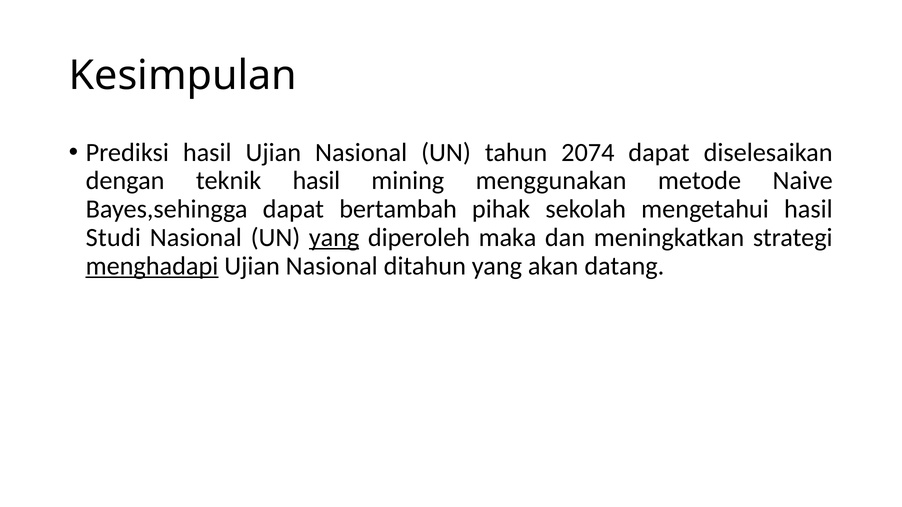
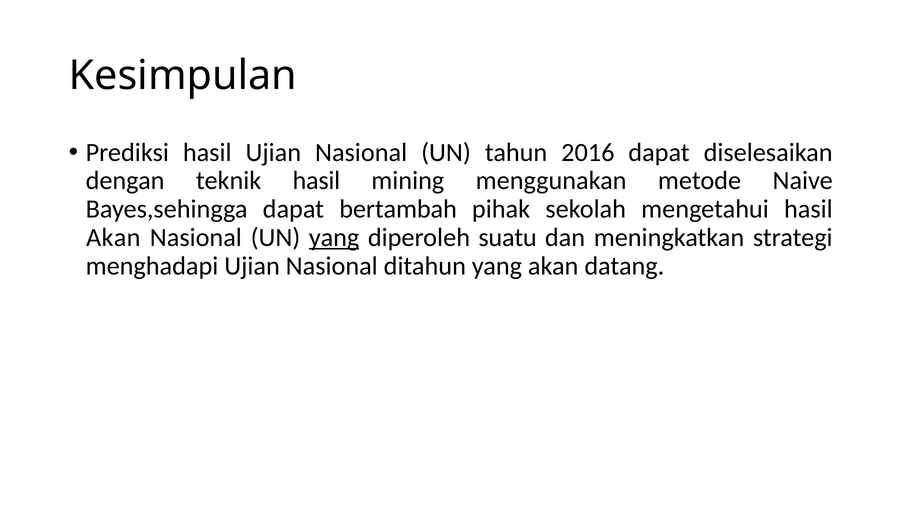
2074: 2074 -> 2016
Studi at (113, 238): Studi -> Akan
maka: maka -> suatu
menghadapi underline: present -> none
